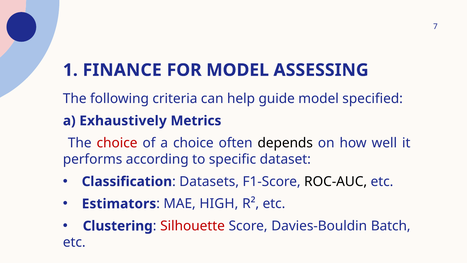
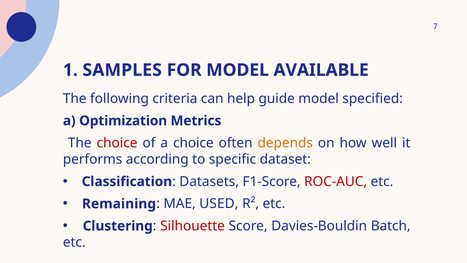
FINANCE: FINANCE -> SAMPLES
ASSESSING: ASSESSING -> AVAILABLE
Exhaustively: Exhaustively -> Optimization
depends colour: black -> orange
ROC-AUC colour: black -> red
Estimators: Estimators -> Remaining
HIGH: HIGH -> USED
